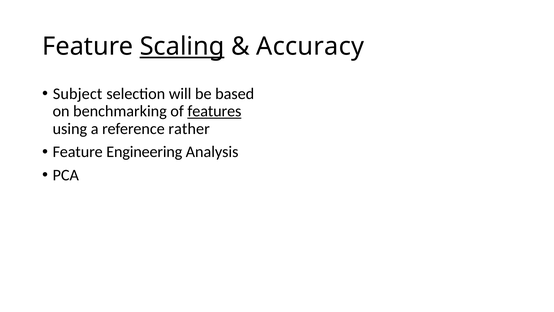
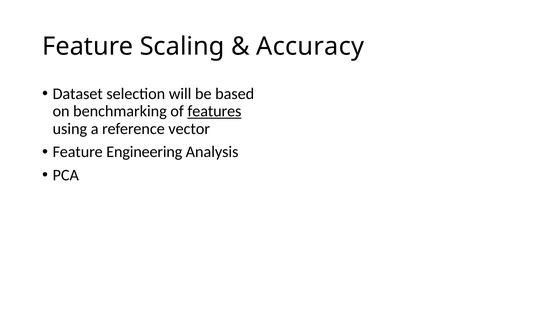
Scaling underline: present -> none
Subject: Subject -> Dataset
rather: rather -> vector
